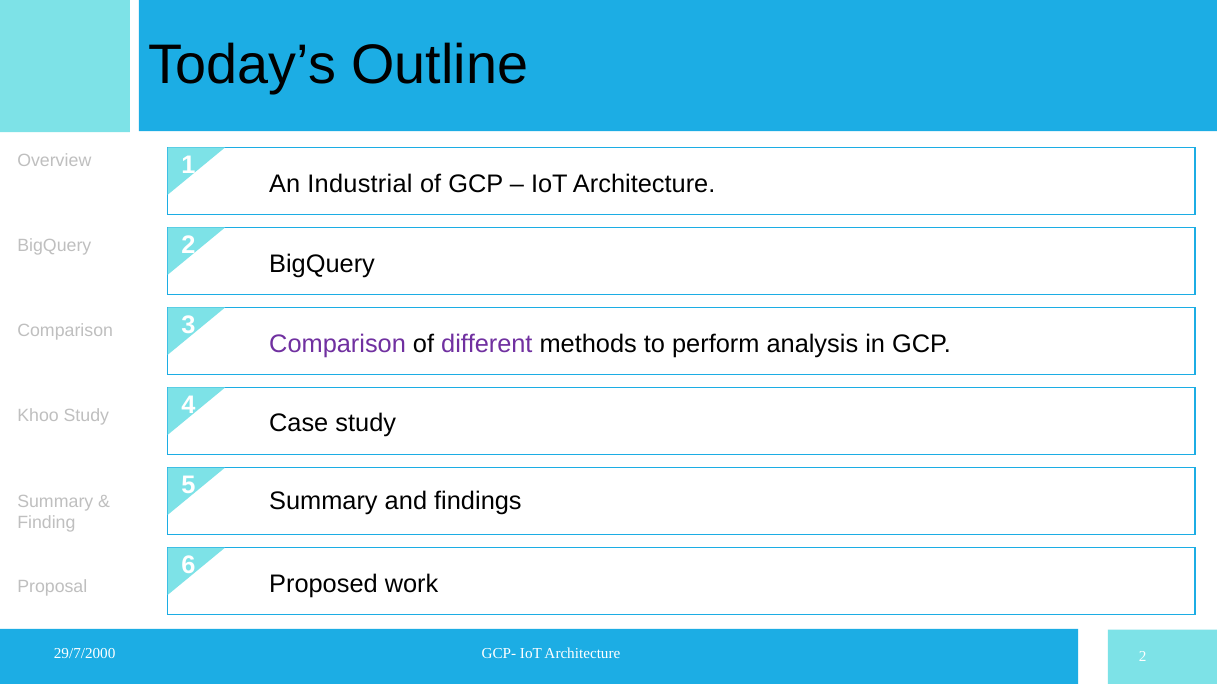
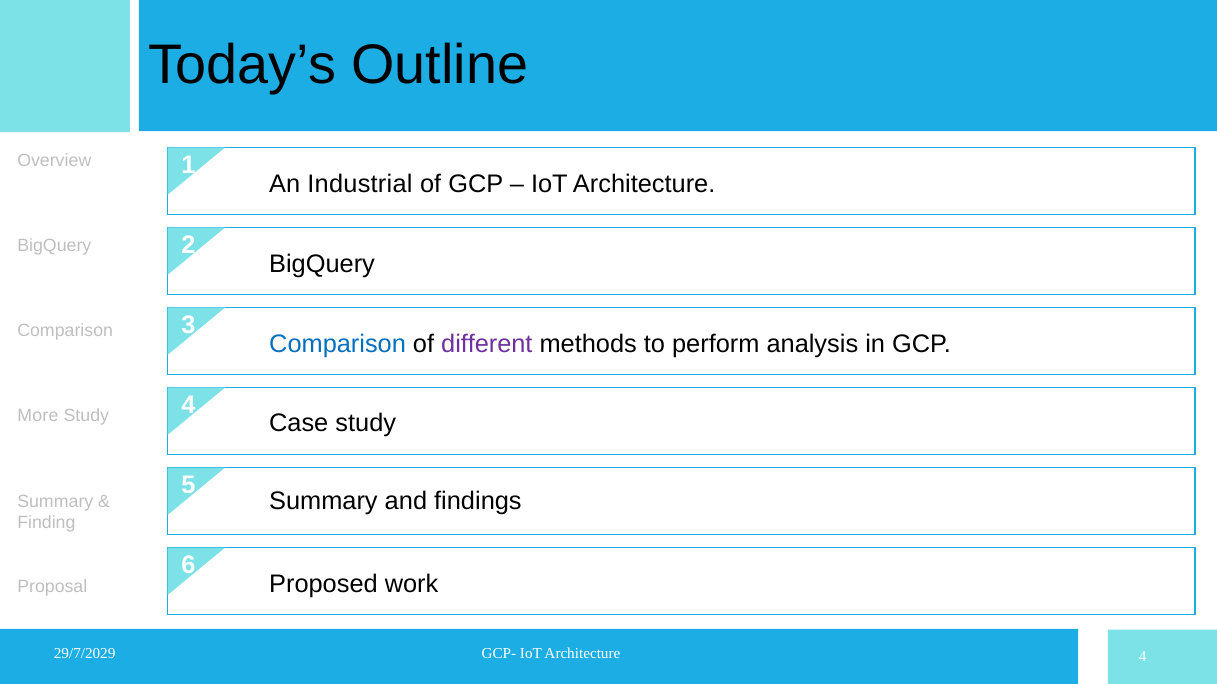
Comparison at (338, 344) colour: purple -> blue
Khoo: Khoo -> More
29/7/2000: 29/7/2000 -> 29/7/2029
GCP- IoT Architecture 2: 2 -> 4
